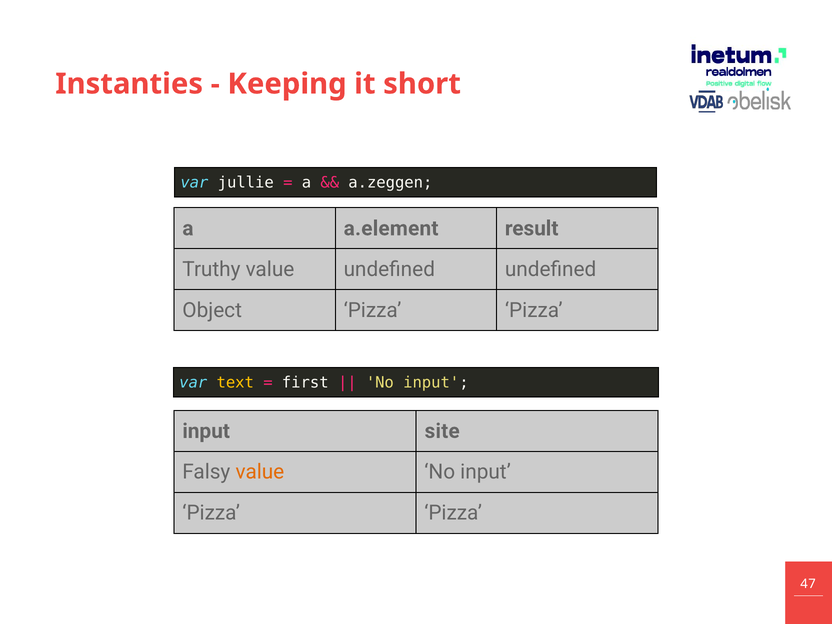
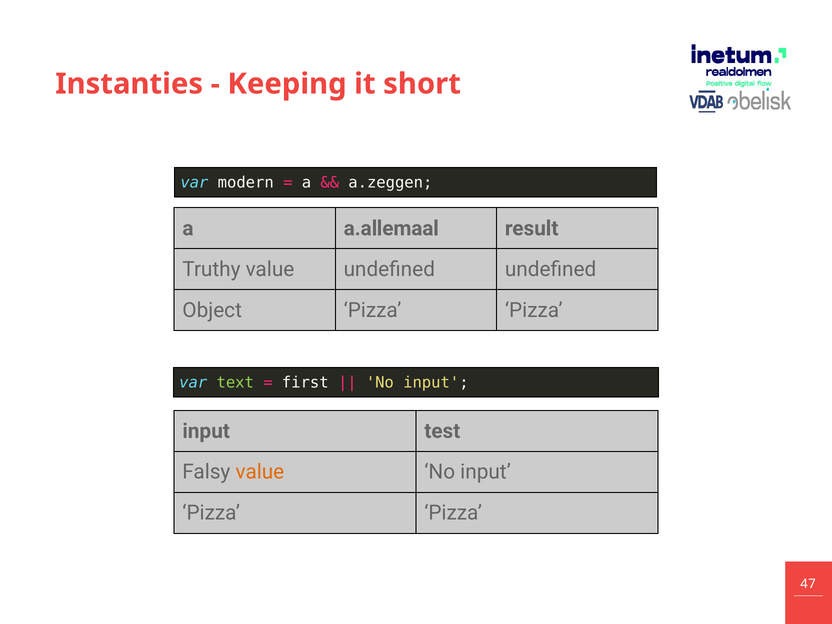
jullie: jullie -> modern
a.element: a.element -> a.allemaal
text colour: yellow -> light green
site: site -> test
